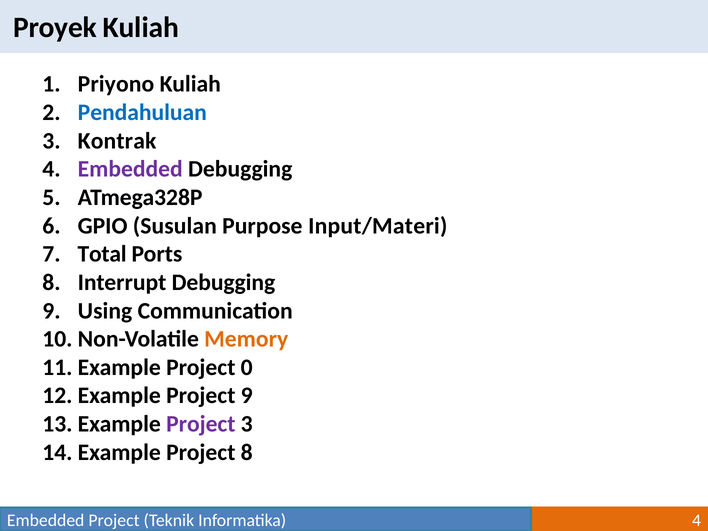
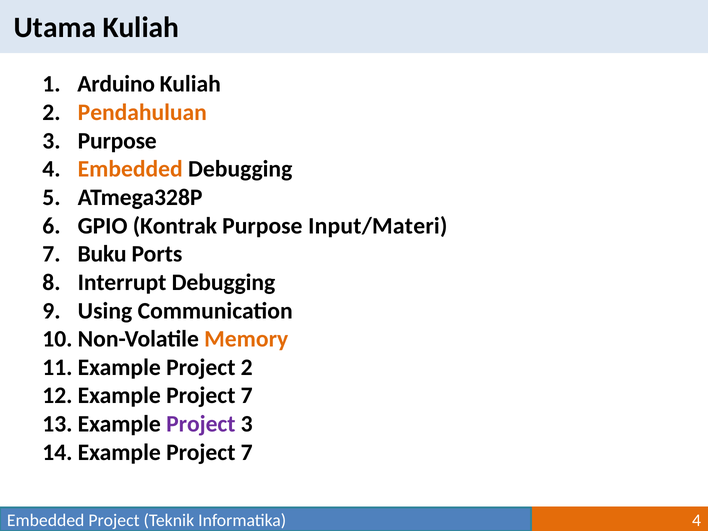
Proyek: Proyek -> Utama
Priyono: Priyono -> Arduino
Pendahuluan colour: blue -> orange
3 Kontrak: Kontrak -> Purpose
Embedded at (130, 169) colour: purple -> orange
Susulan: Susulan -> Kontrak
Total: Total -> Buku
Project 0: 0 -> 2
9 at (247, 396): 9 -> 7
8 at (247, 452): 8 -> 7
